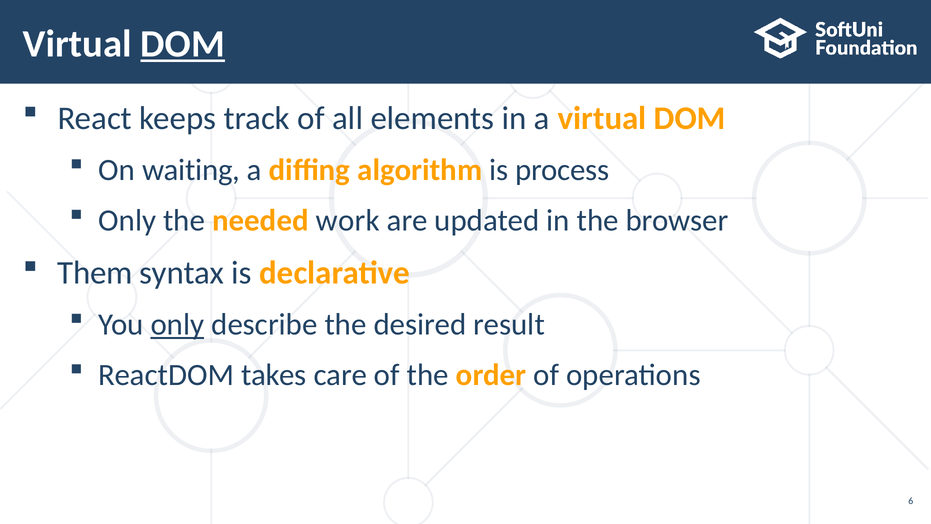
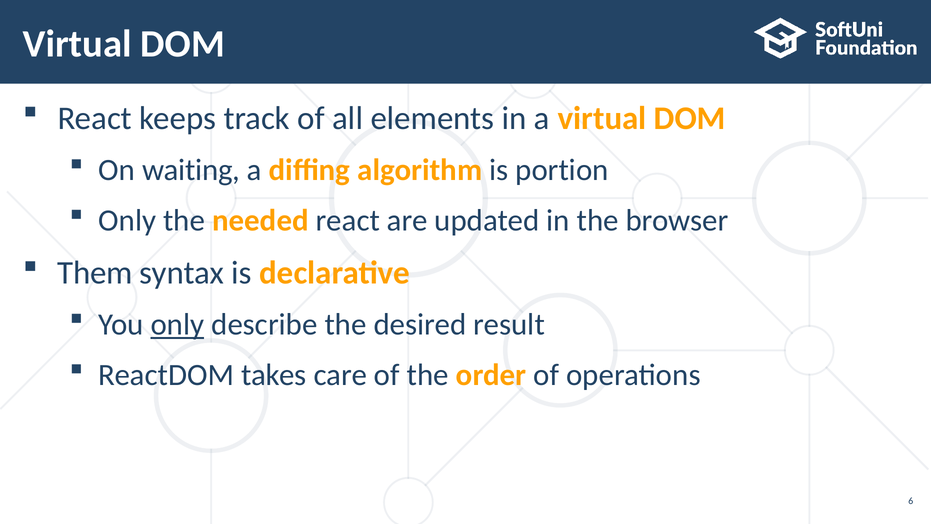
DOM at (183, 44) underline: present -> none
process: process -> portion
needed work: work -> react
